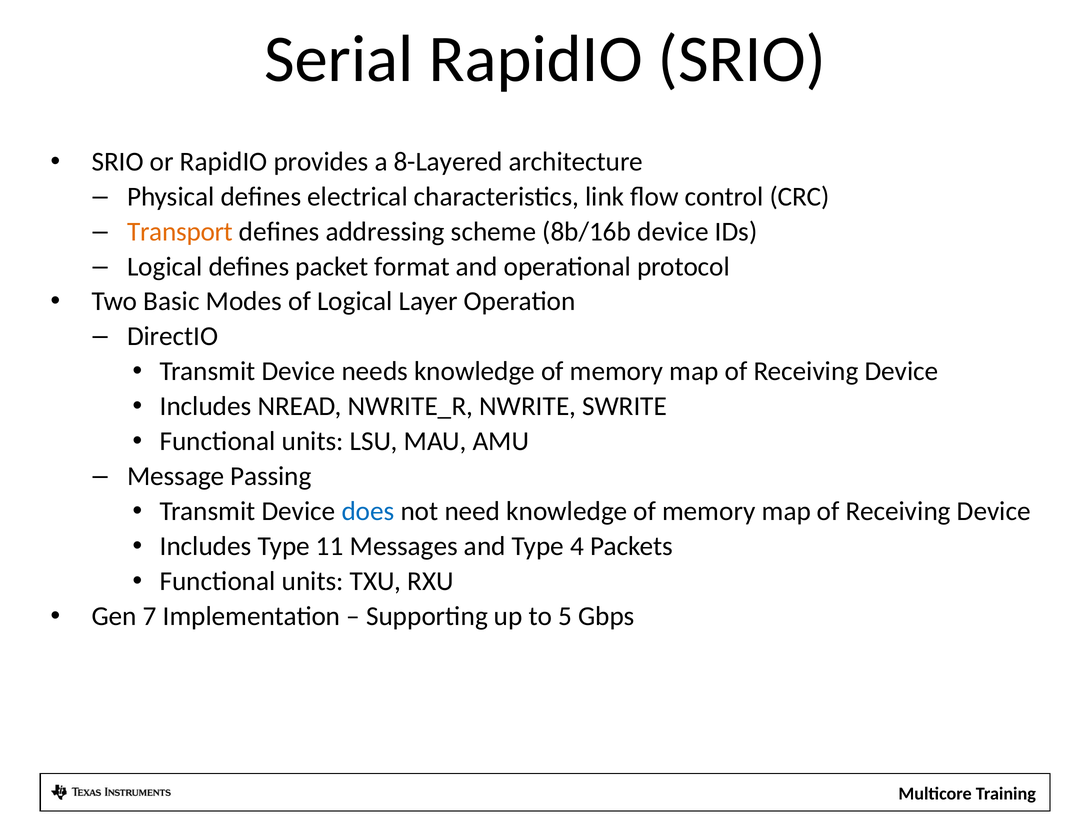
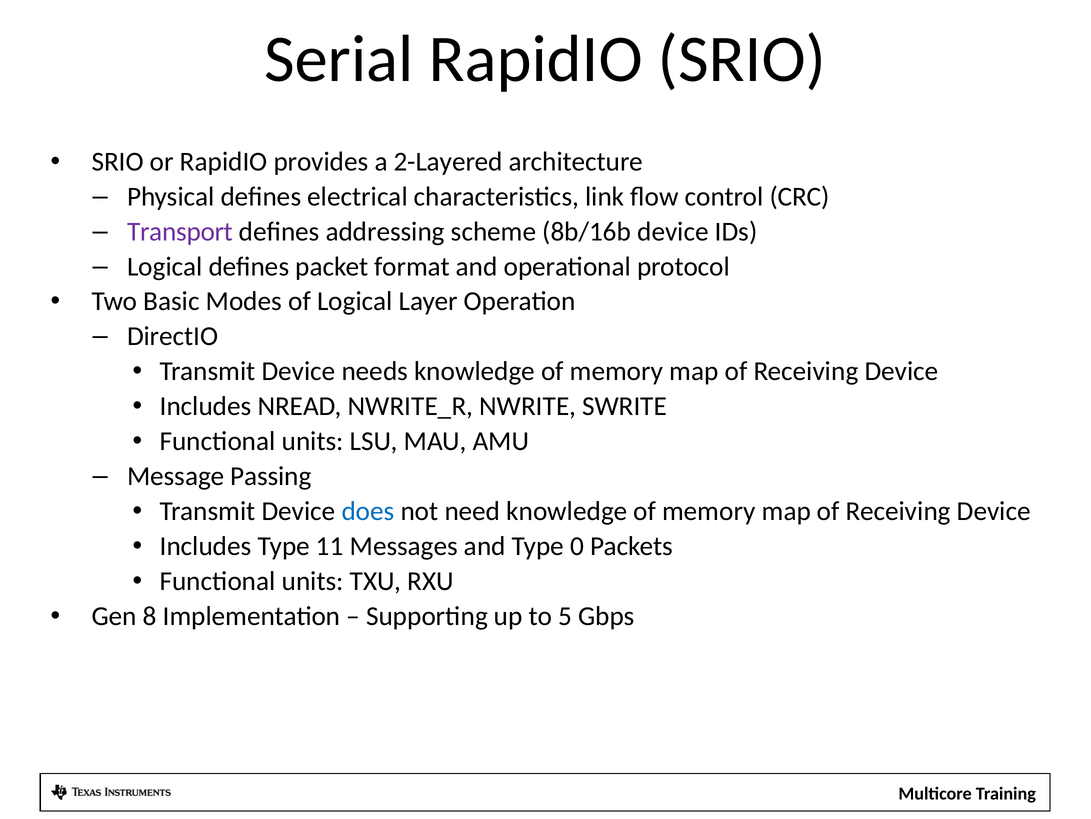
8-Layered: 8-Layered -> 2-Layered
Transport colour: orange -> purple
4: 4 -> 0
7: 7 -> 8
